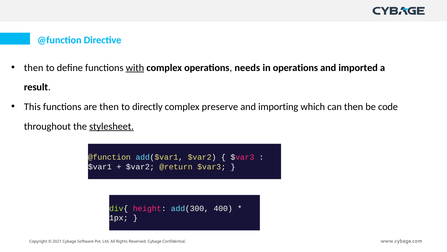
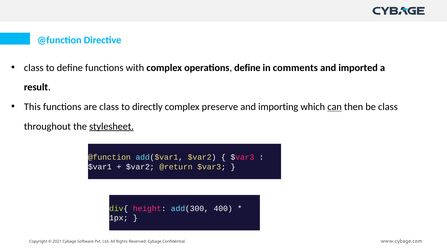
then at (34, 68): then -> class
with underline: present -> none
operations needs: needs -> define
in operations: operations -> comments
are then: then -> class
can underline: none -> present
be code: code -> class
